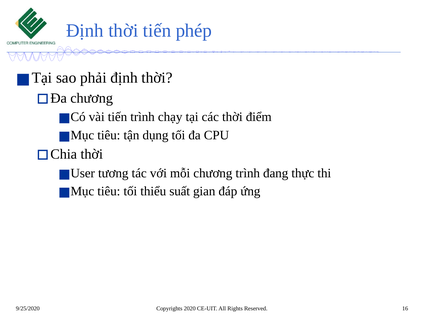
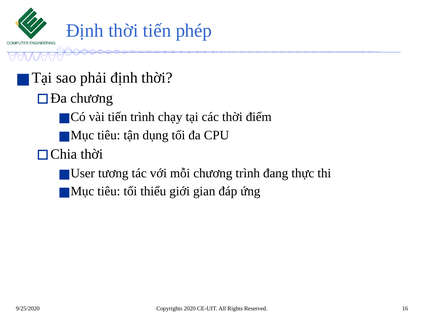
suất: suất -> giới
